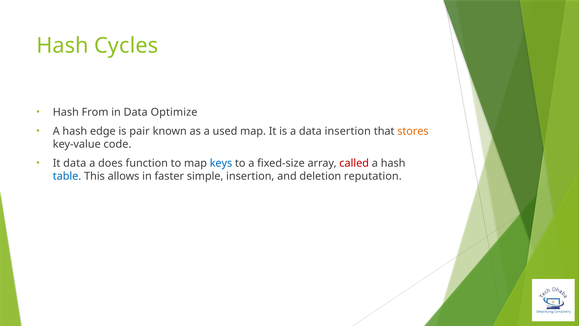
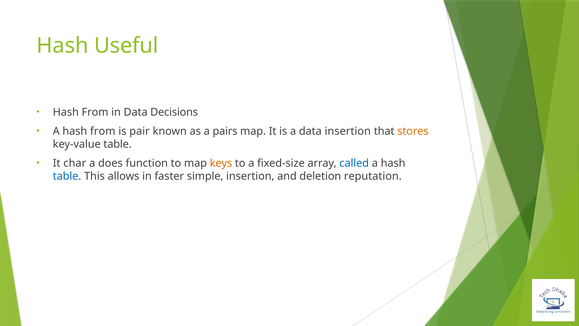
Cycles: Cycles -> Useful
Optimize: Optimize -> Decisions
A hash edge: edge -> from
used: used -> pairs
key-value code: code -> table
It data: data -> char
keys colour: blue -> orange
called colour: red -> blue
